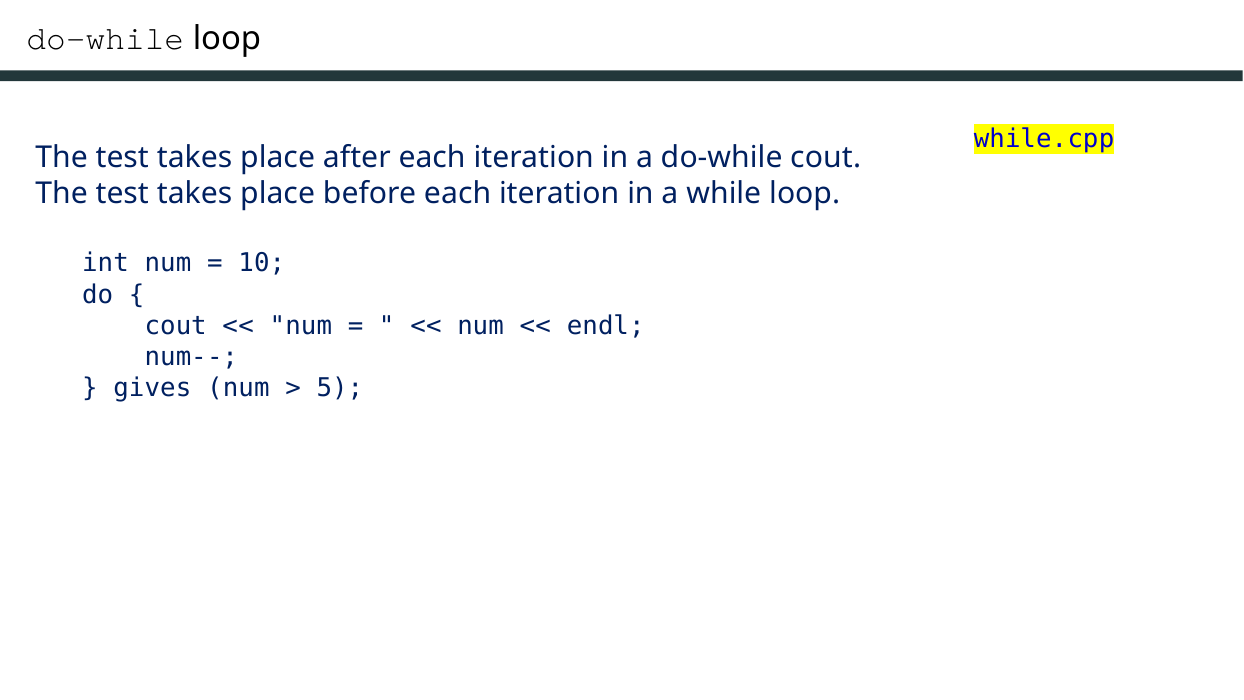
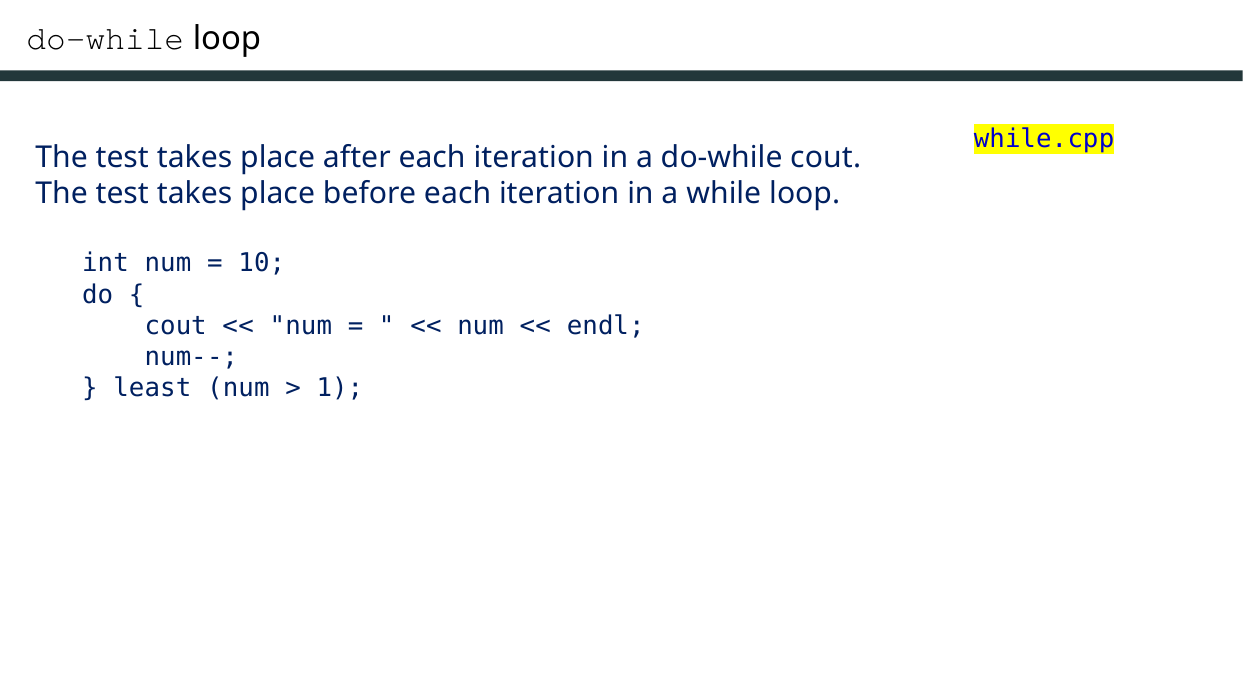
gives: gives -> least
5: 5 -> 1
